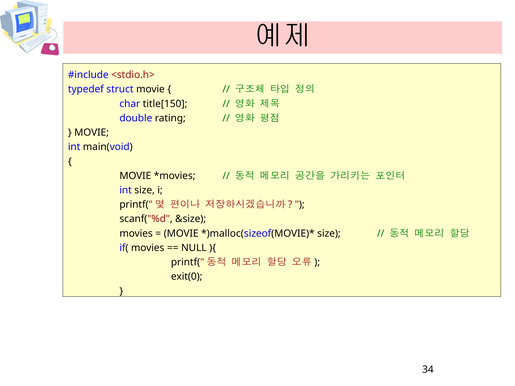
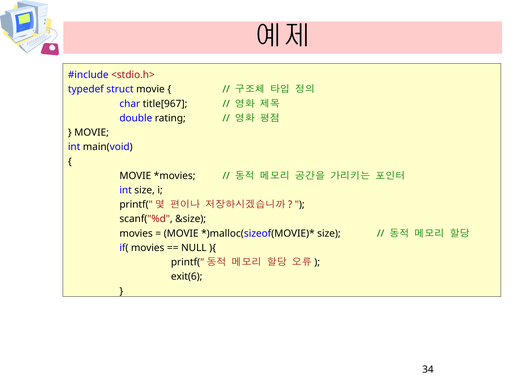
title[150: title[150 -> title[967
exit(0: exit(0 -> exit(6
